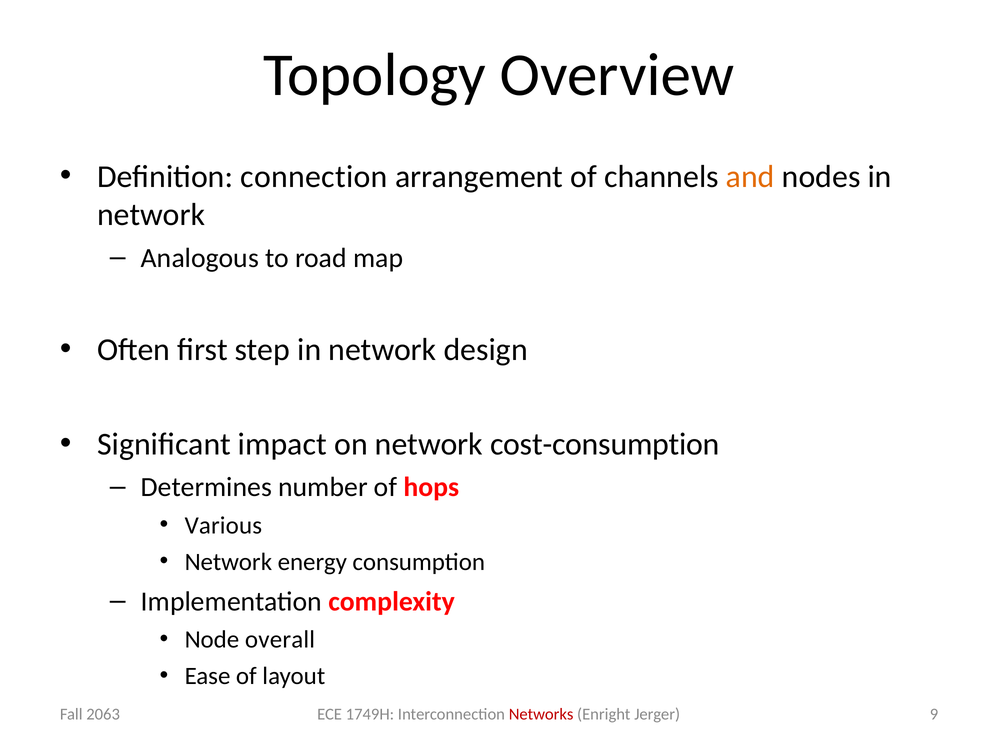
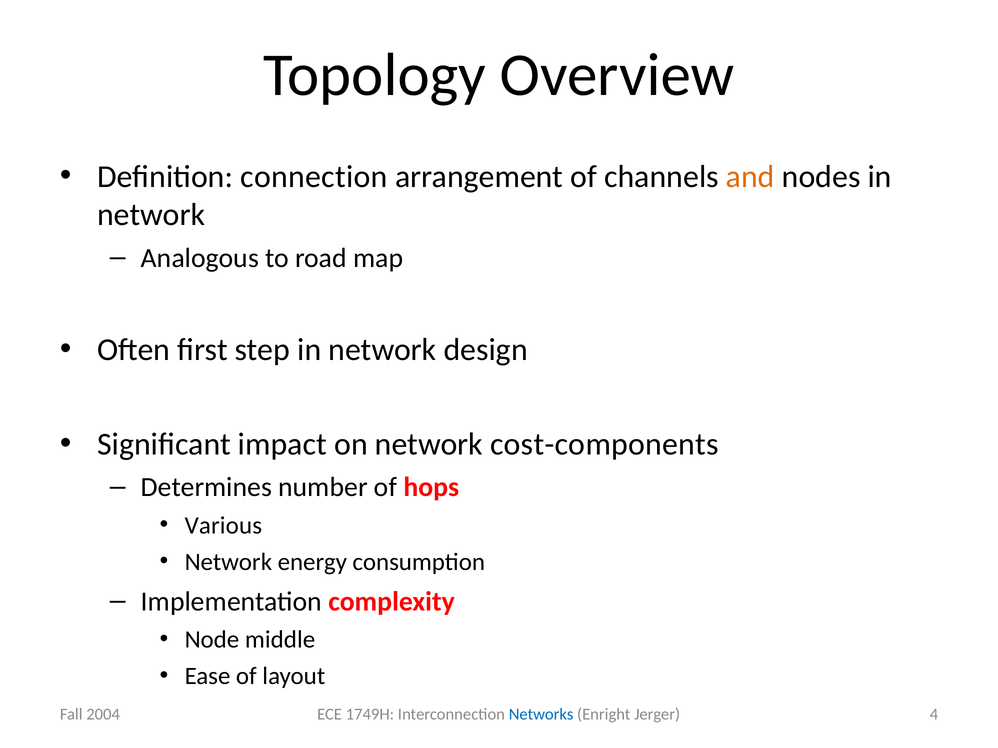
cost-consumption: cost-consumption -> cost-components
overall: overall -> middle
Networks colour: red -> blue
9: 9 -> 4
2063: 2063 -> 2004
